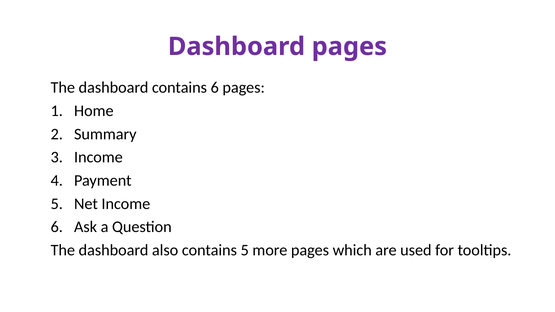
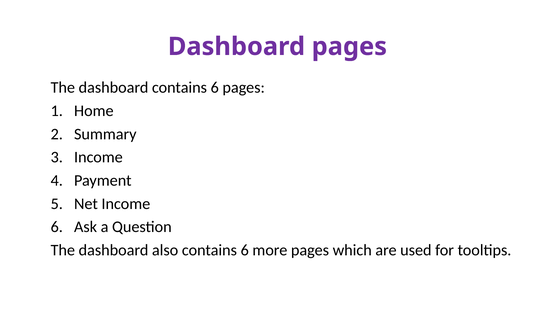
also contains 5: 5 -> 6
